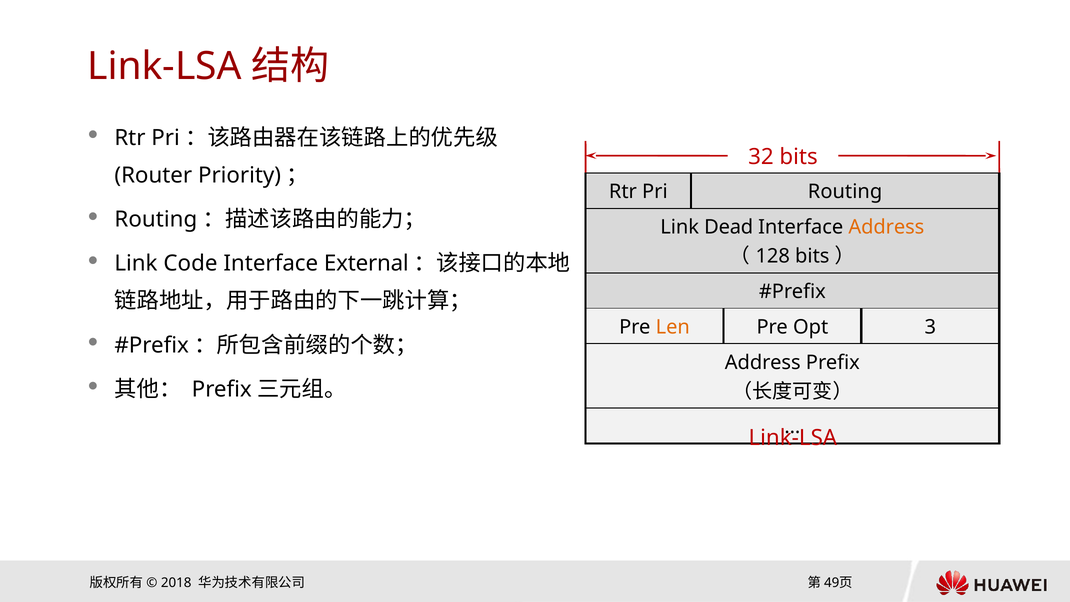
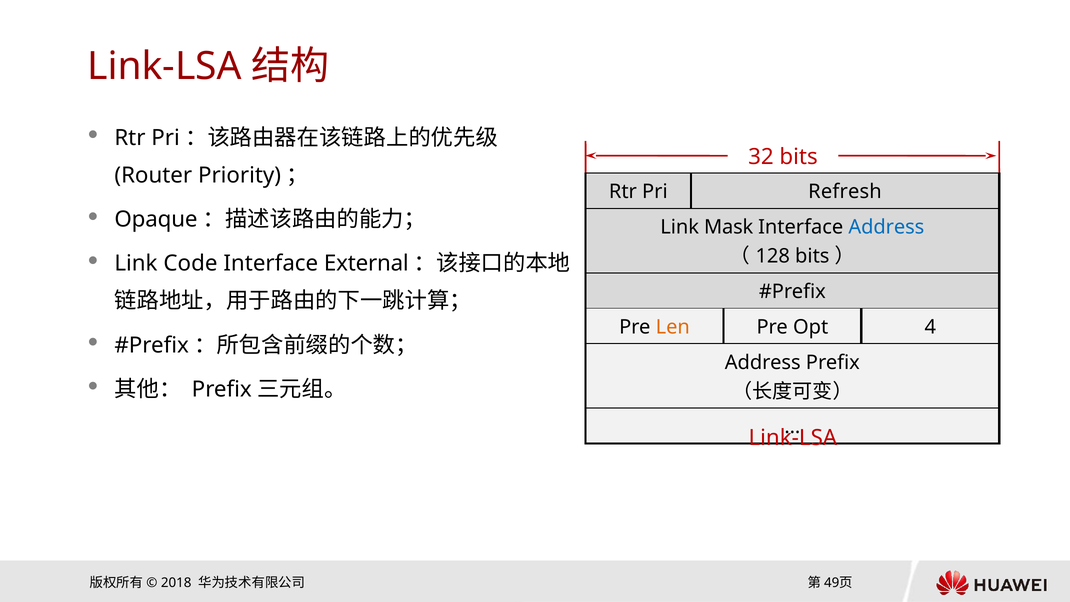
Pri Routing: Routing -> Refresh
Routing at (156, 219): Routing -> Opaque
Dead: Dead -> Mask
Address at (886, 227) colour: orange -> blue
3: 3 -> 4
